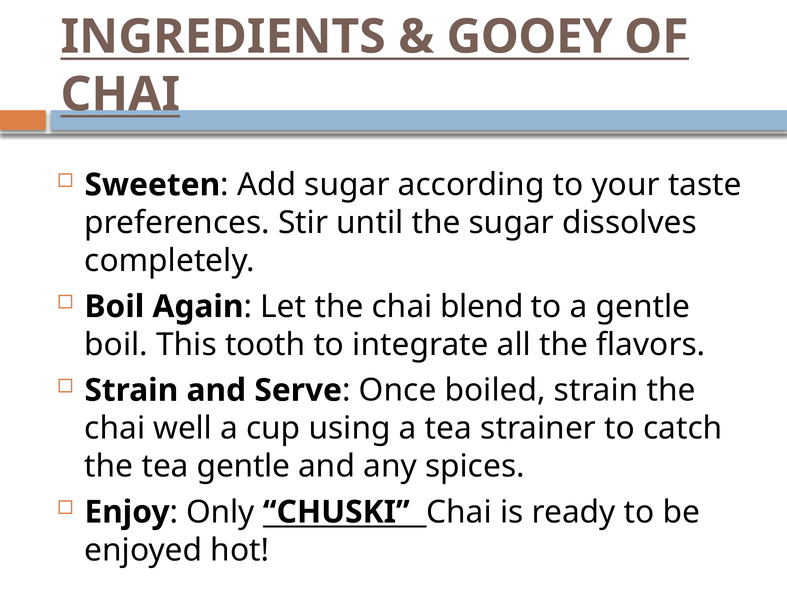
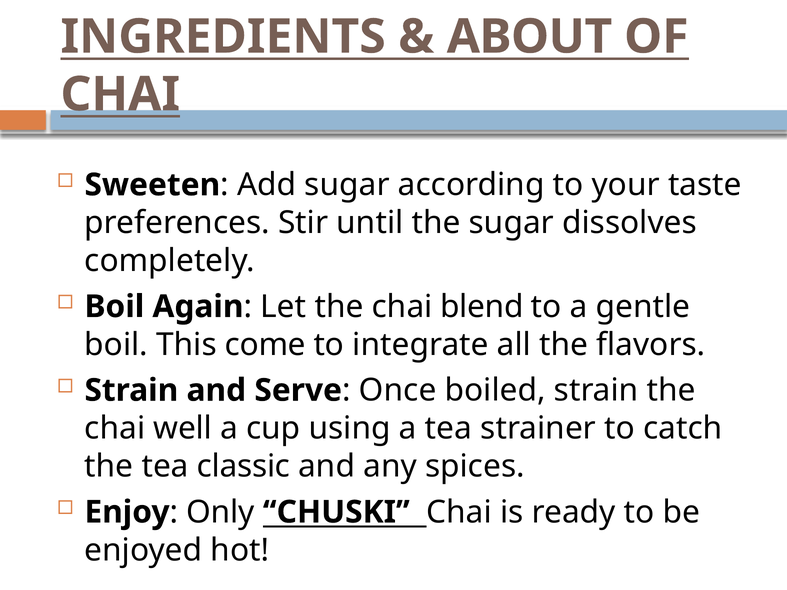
GOOEY: GOOEY -> ABOUT
tooth: tooth -> come
tea gentle: gentle -> classic
